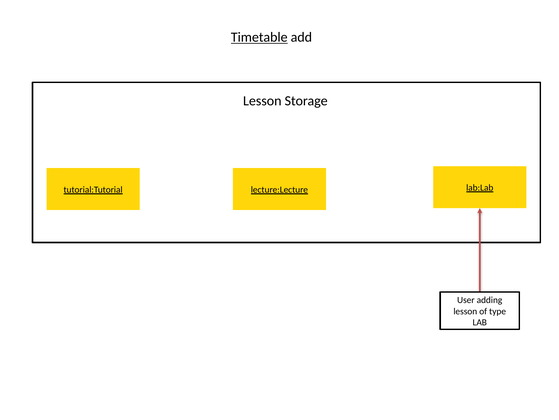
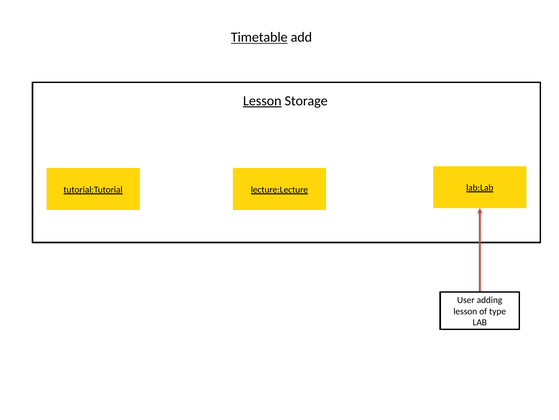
Lesson at (262, 101) underline: none -> present
